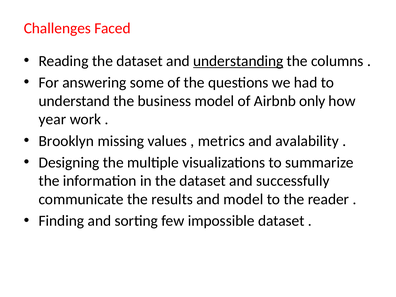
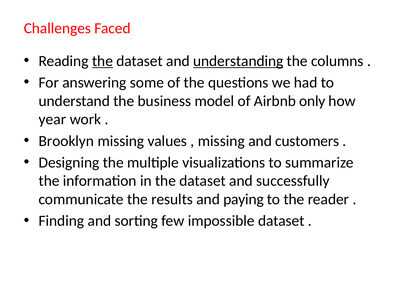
the at (102, 61) underline: none -> present
metrics at (221, 141): metrics -> missing
avalability: avalability -> customers
and model: model -> paying
